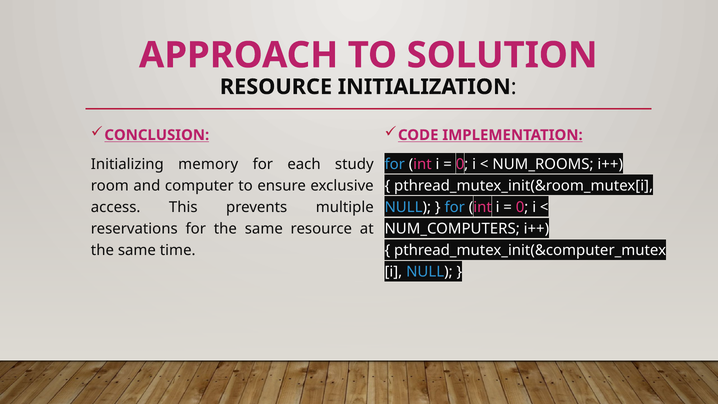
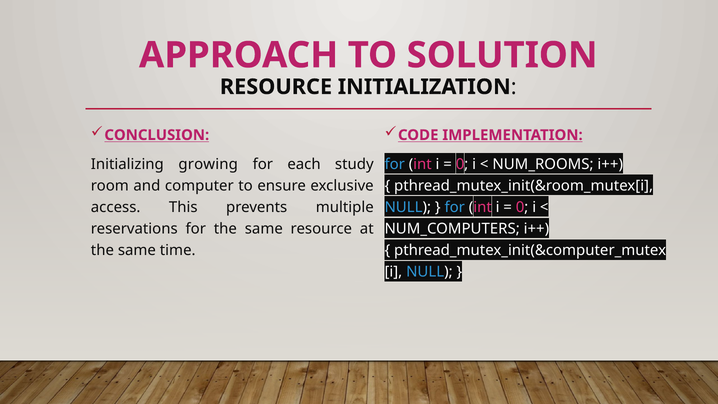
memory: memory -> growing
